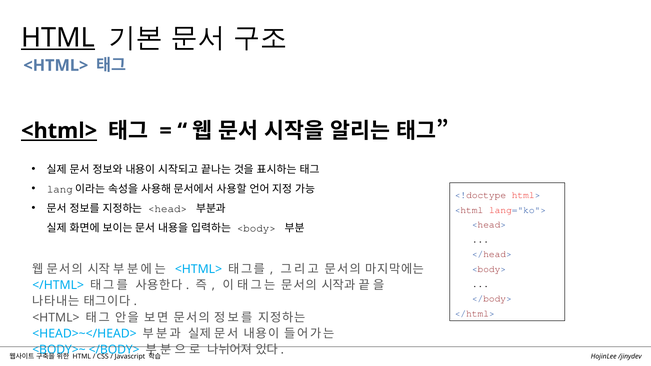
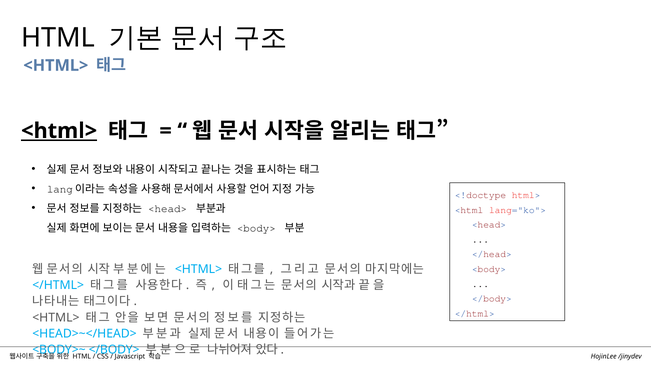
HTML at (58, 38) underline: present -> none
